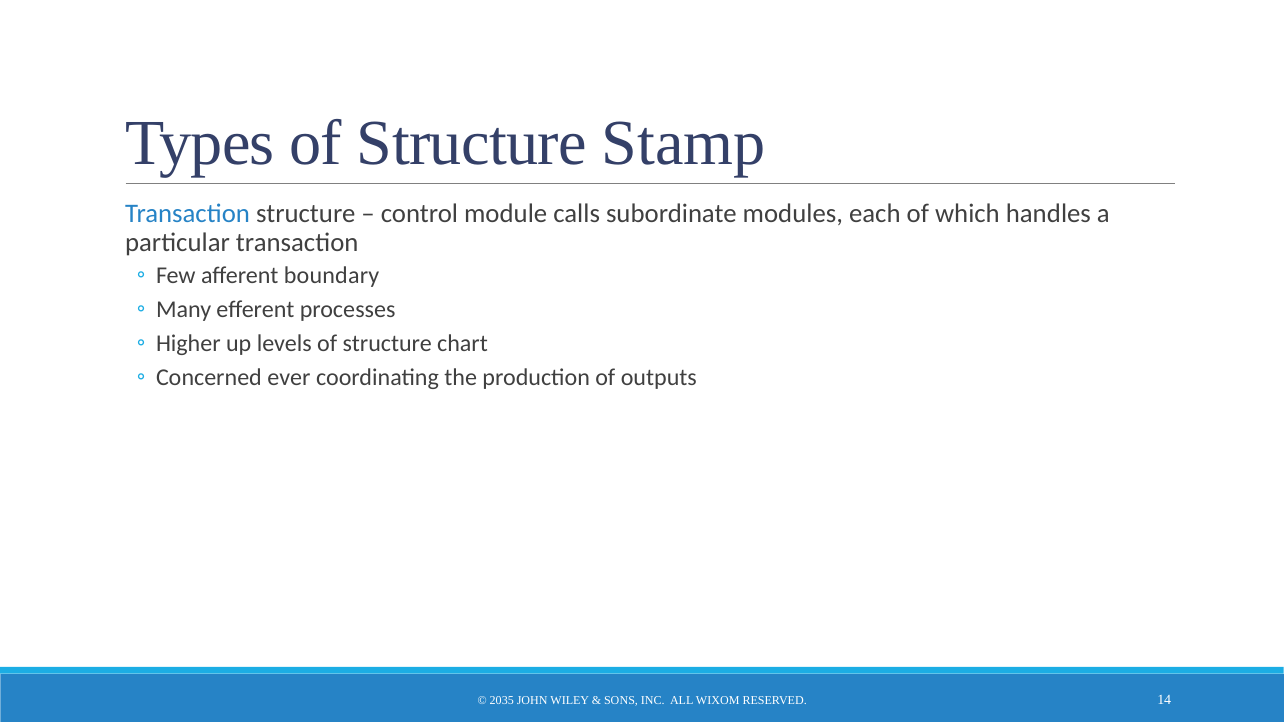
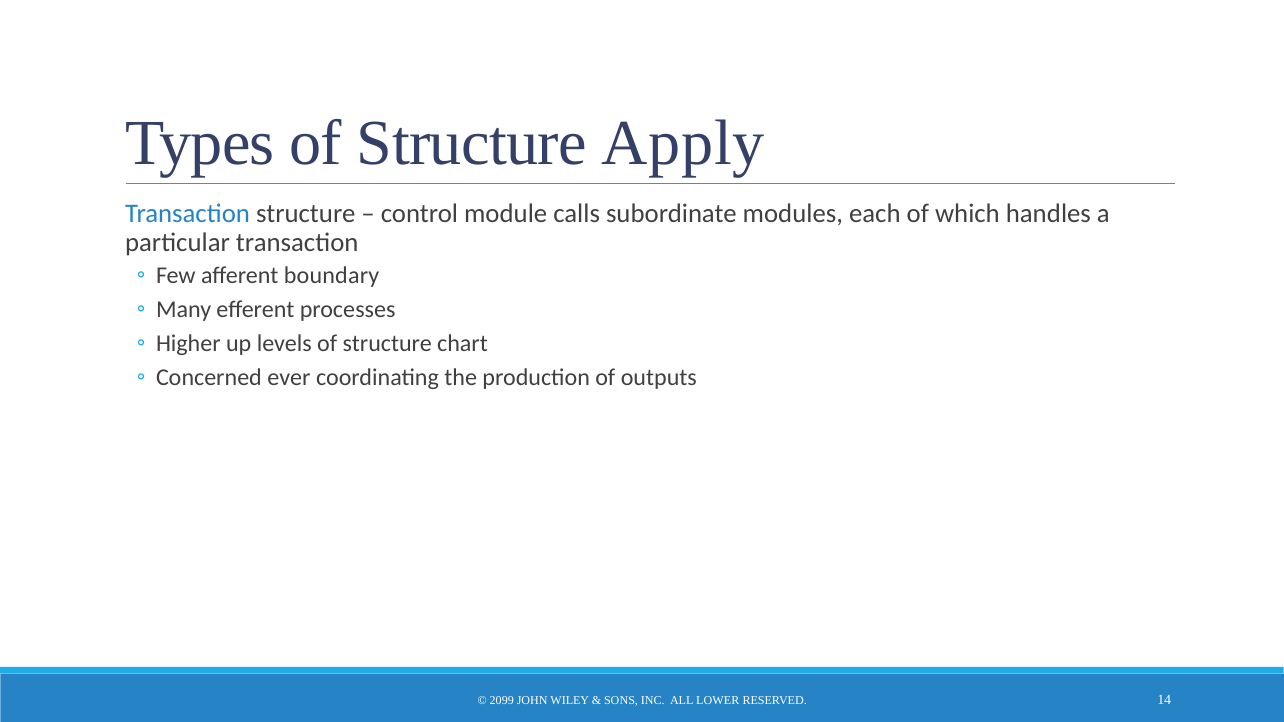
Stamp: Stamp -> Apply
2035: 2035 -> 2099
WIXOM: WIXOM -> LOWER
